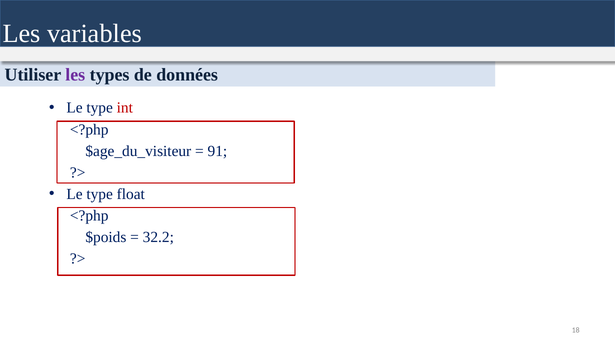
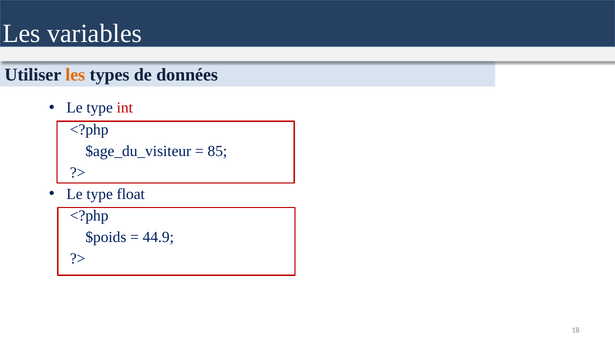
les at (75, 75) colour: purple -> orange
91: 91 -> 85
32.2: 32.2 -> 44.9
